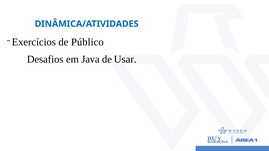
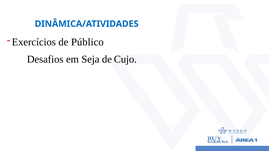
Java: Java -> Seja
Usar: Usar -> Cujo
